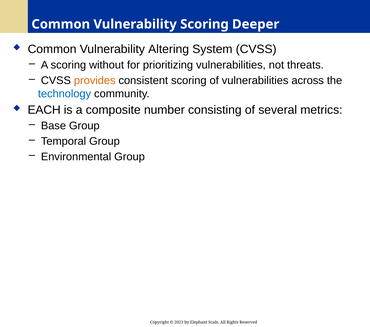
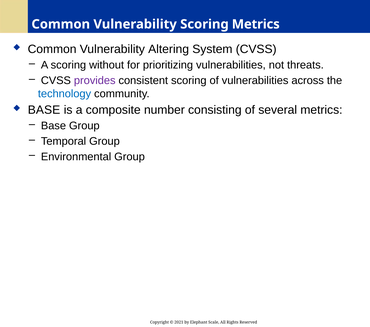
Scoring Deeper: Deeper -> Metrics
provides colour: orange -> purple
EACH at (44, 110): EACH -> BASE
